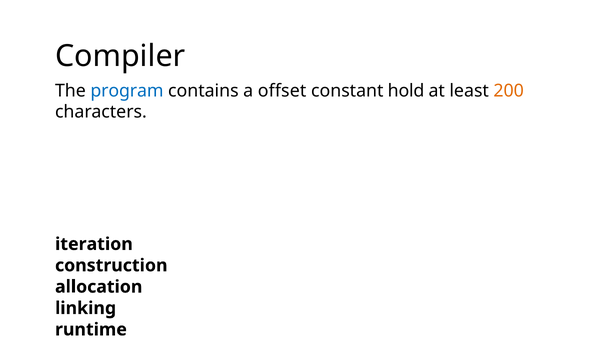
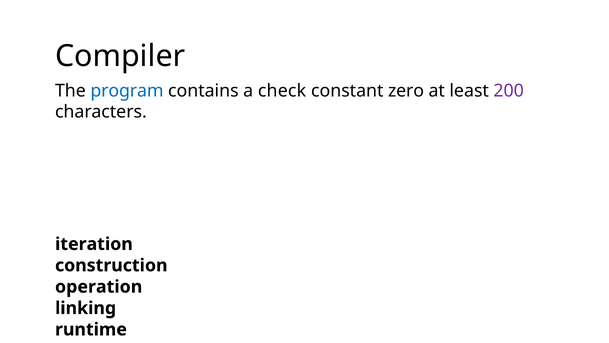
offset: offset -> check
hold: hold -> zero
200 colour: orange -> purple
allocation: allocation -> operation
